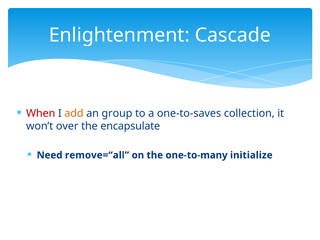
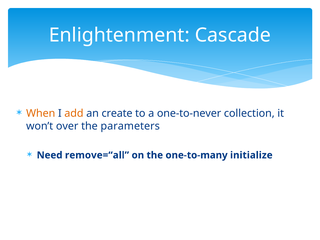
When colour: red -> orange
group: group -> create
one-to-saves: one-to-saves -> one-to-never
encapsulate: encapsulate -> parameters
